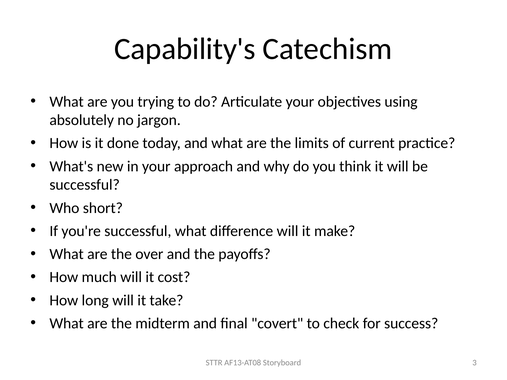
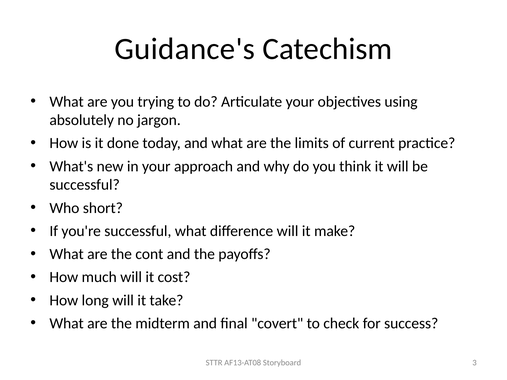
Capability's: Capability's -> Guidance's
over: over -> cont
